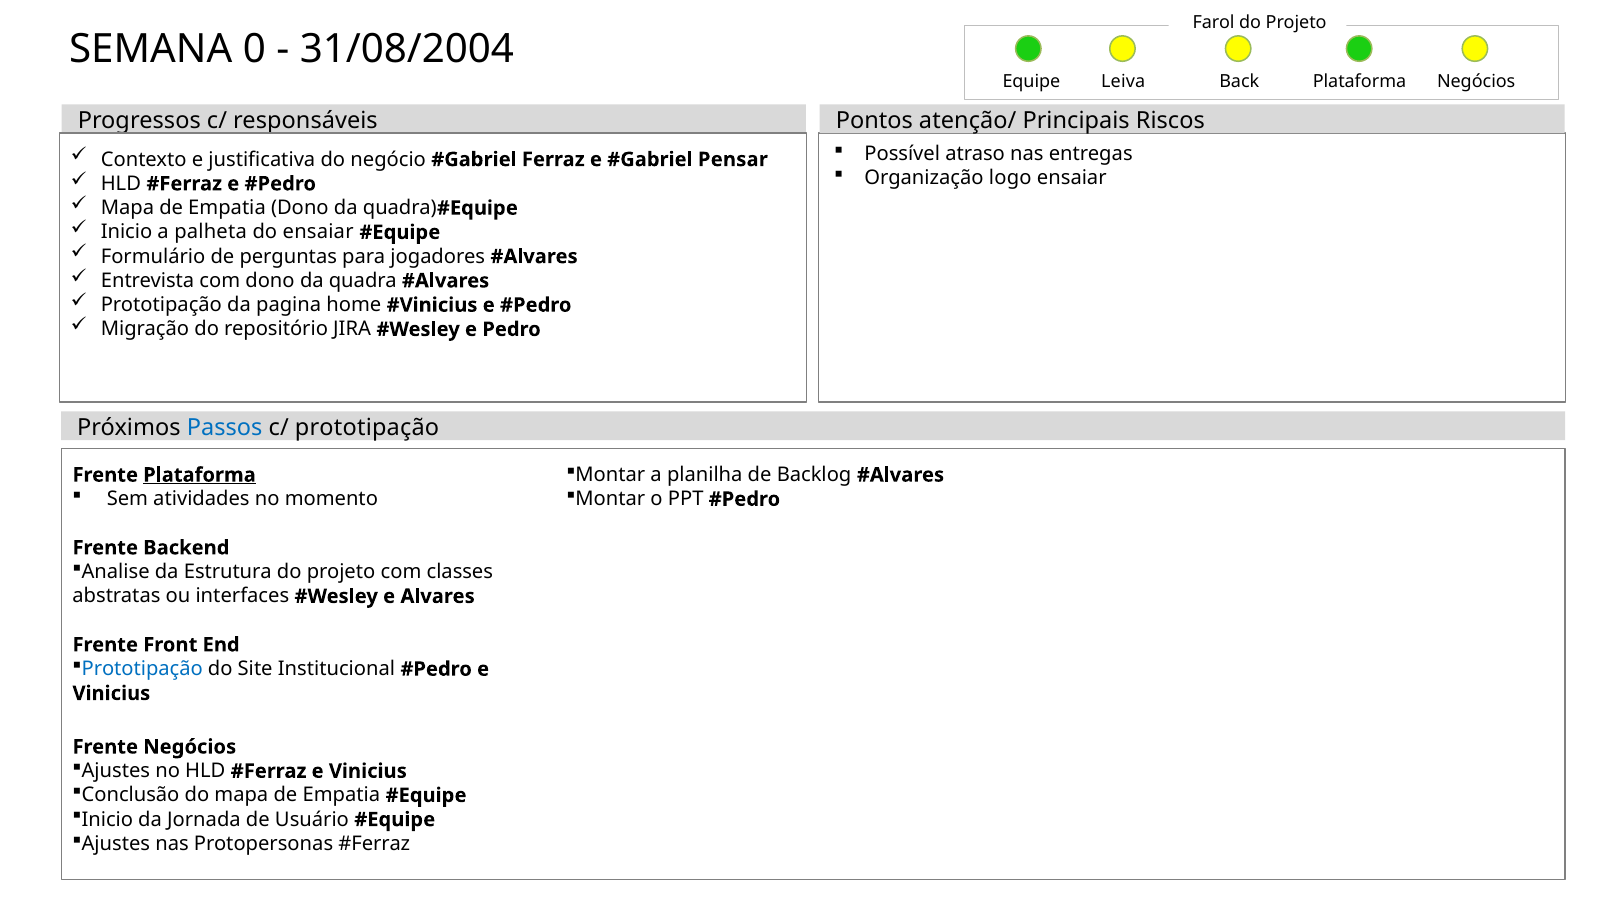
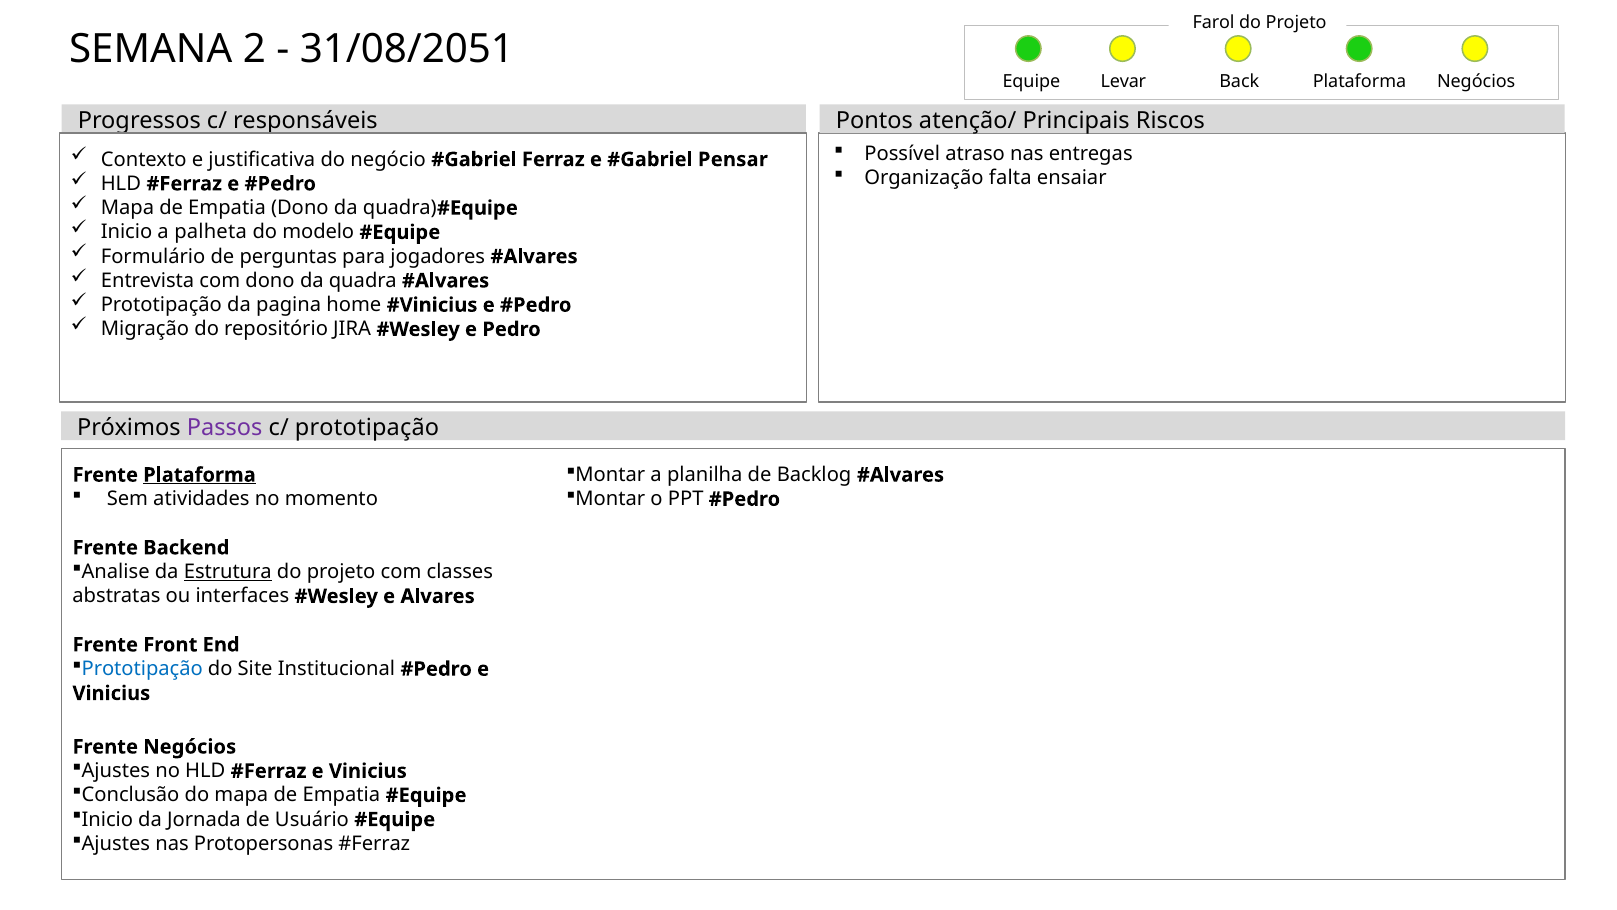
0: 0 -> 2
31/08/2004: 31/08/2004 -> 31/08/2051
Leiva: Leiva -> Levar
logo: logo -> falta
do ensaiar: ensaiar -> modelo
Passos colour: blue -> purple
Estrutura underline: none -> present
